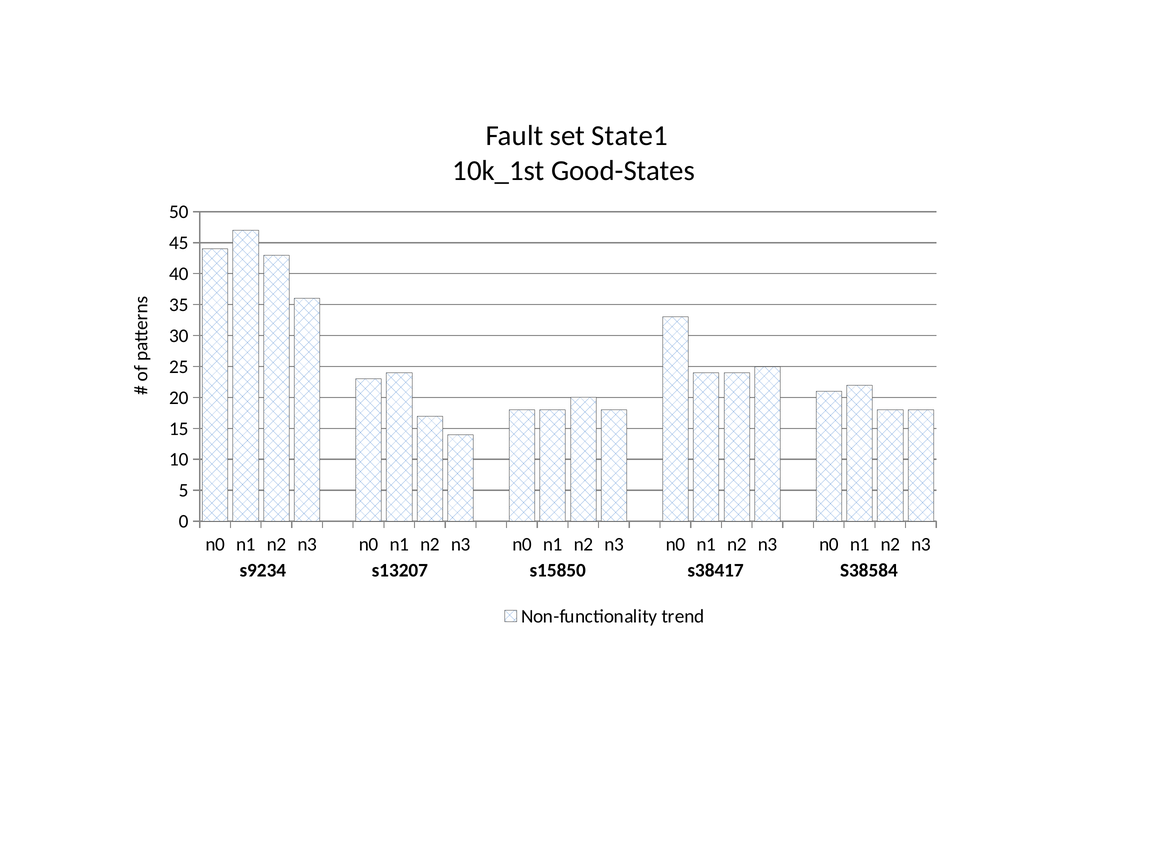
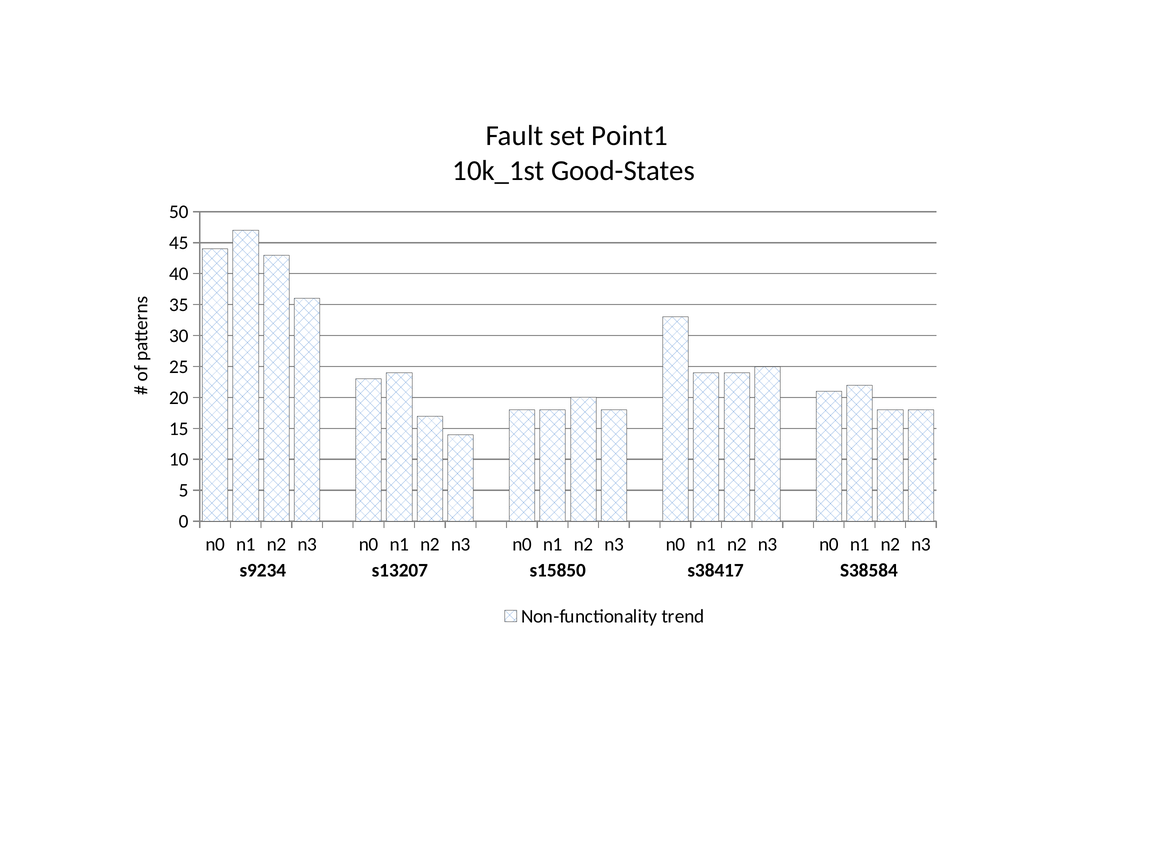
State1: State1 -> Point1
